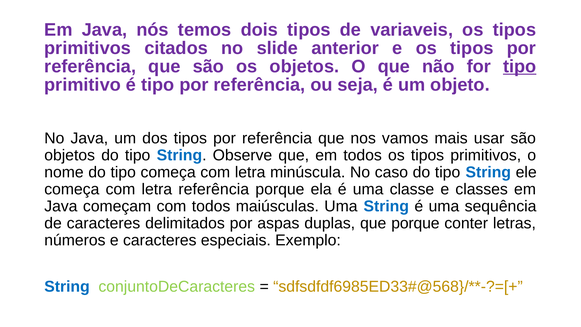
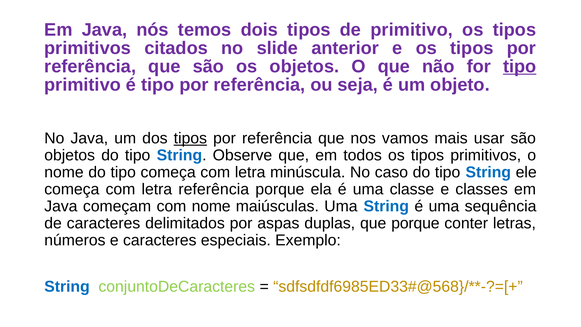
de variaveis: variaveis -> primitivo
tipos at (190, 138) underline: none -> present
com todos: todos -> nome
